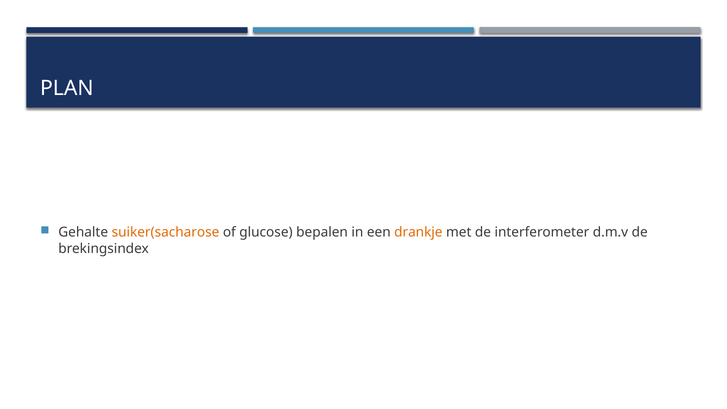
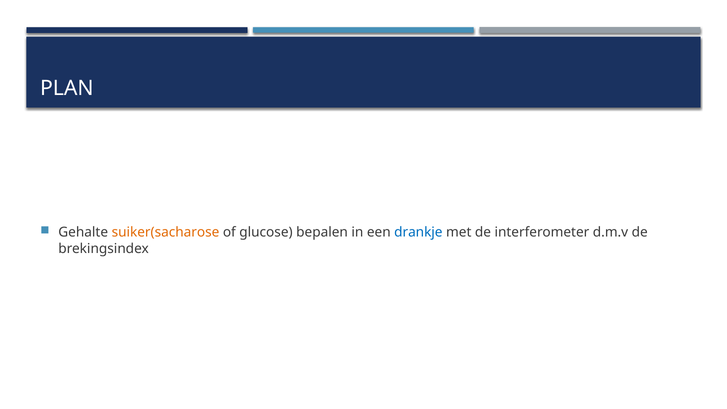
drankje colour: orange -> blue
